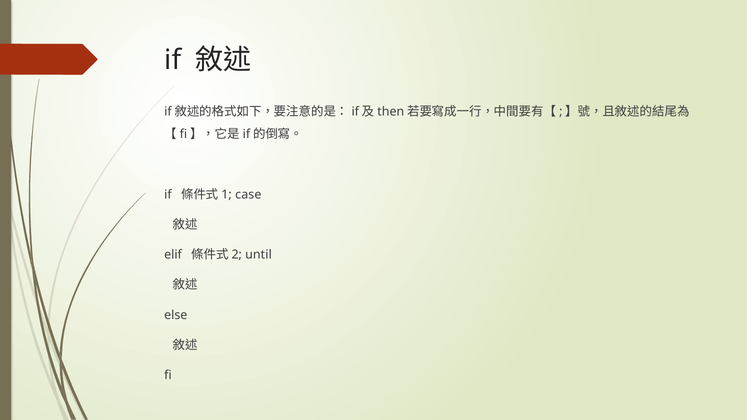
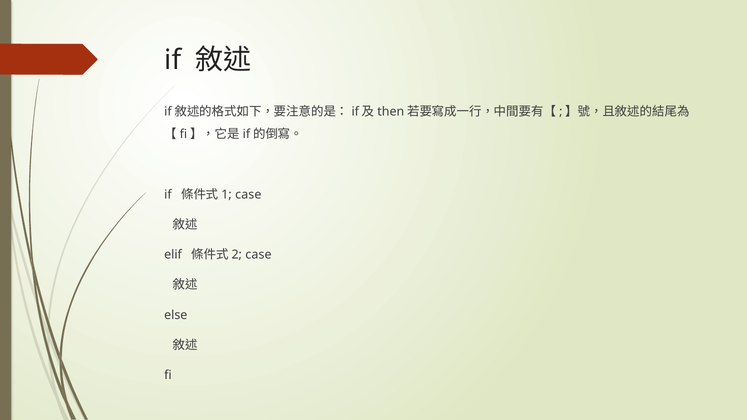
until at (258, 255): until -> case
